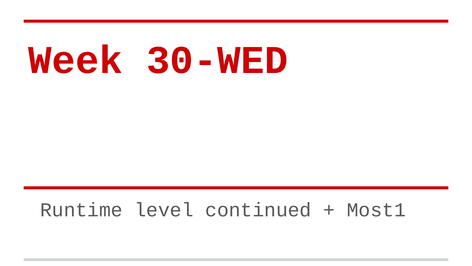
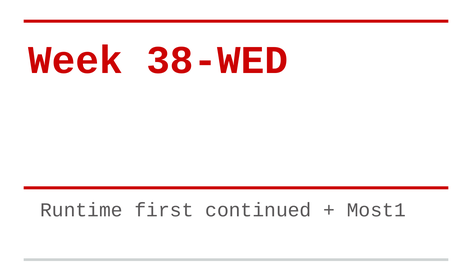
30-WED: 30-WED -> 38-WED
level: level -> first
